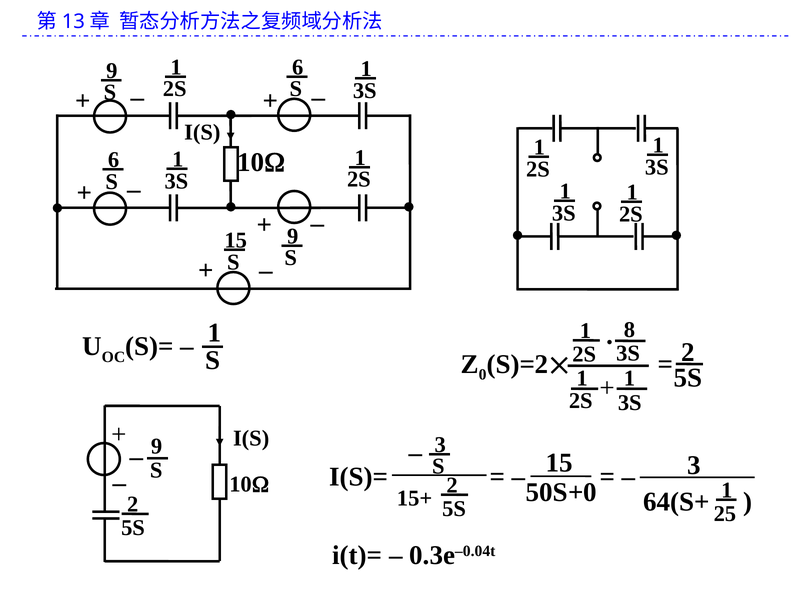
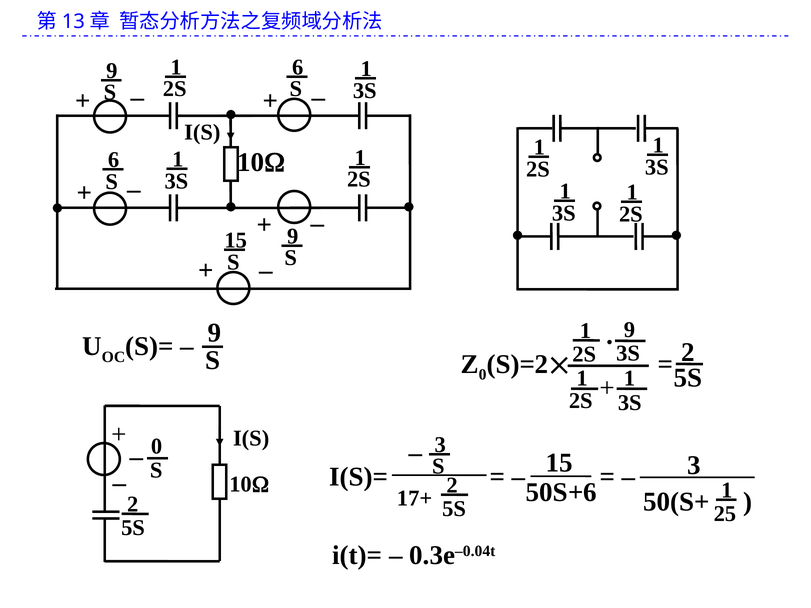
8 at (629, 330): 8 -> 9
1 at (214, 333): 1 -> 9
9 at (157, 446): 9 -> 0
50S+0: 50S+0 -> 50S+6
15+: 15+ -> 17+
64(S+: 64(S+ -> 50(S+
